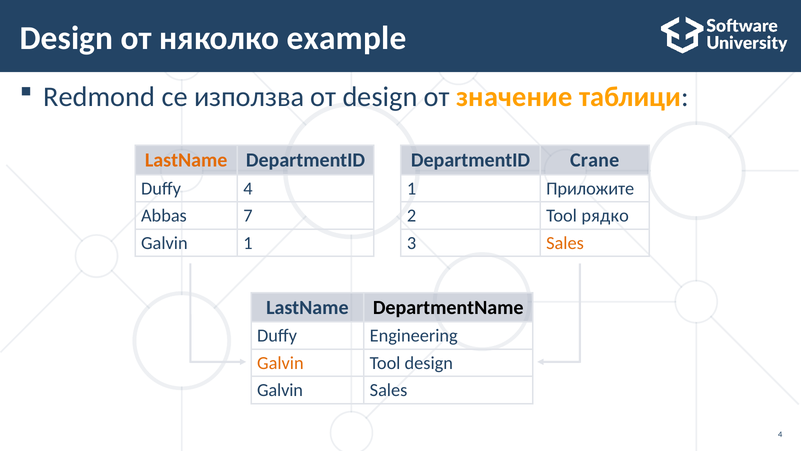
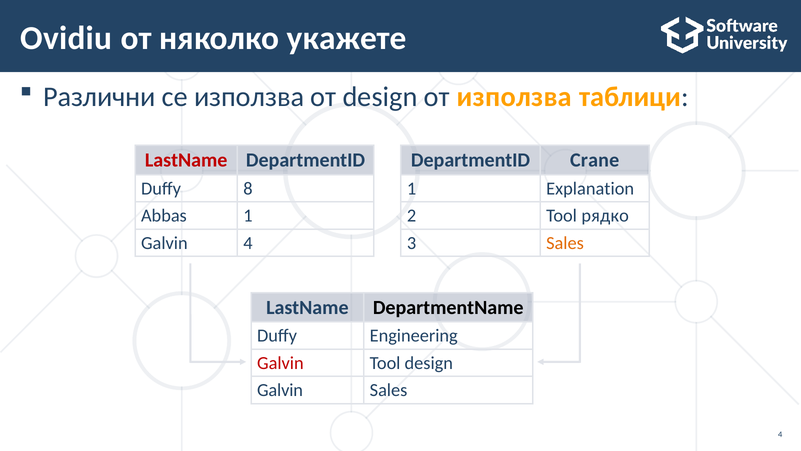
Design at (66, 38): Design -> Ovidiu
example: example -> укажете
Redmond: Redmond -> Различни
от значение: значение -> използва
LastName at (186, 160) colour: orange -> red
Duffy 4: 4 -> 8
Приложите: Приложите -> Explanation
Abbas 7: 7 -> 1
Galvin 1: 1 -> 4
Galvin at (280, 363) colour: orange -> red
